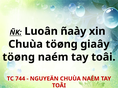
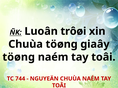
ñaày: ñaày -> trôøi
